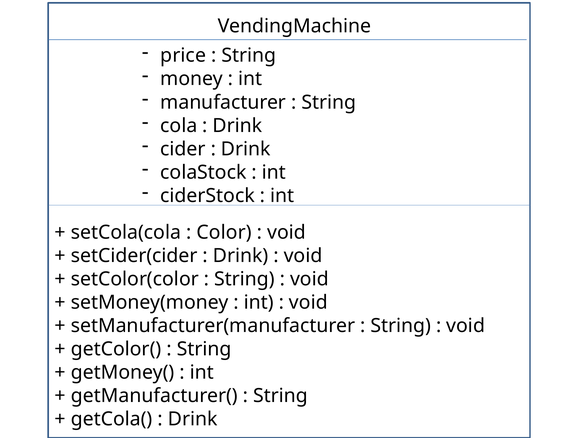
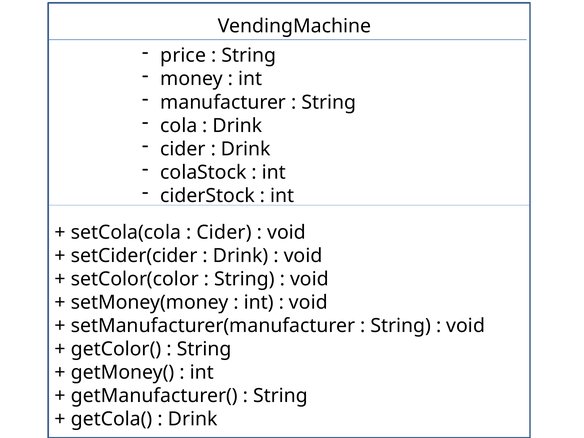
Color at (224, 232): Color -> Cider
